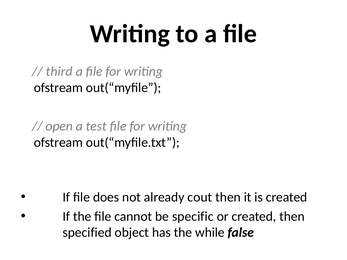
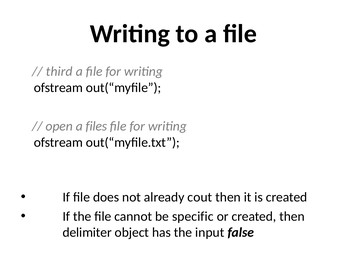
test: test -> files
specified: specified -> delimiter
while: while -> input
